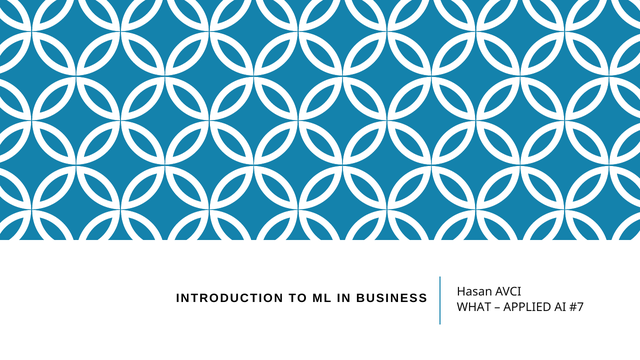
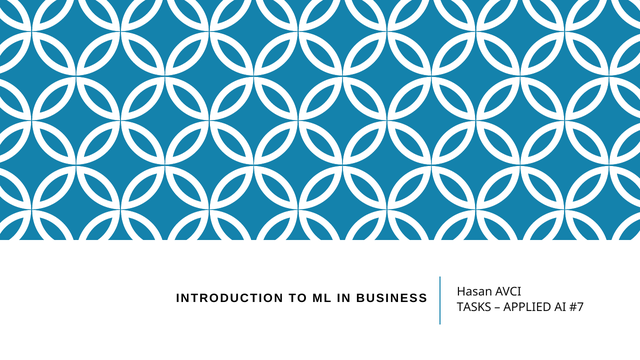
WHAT: WHAT -> TASKS
